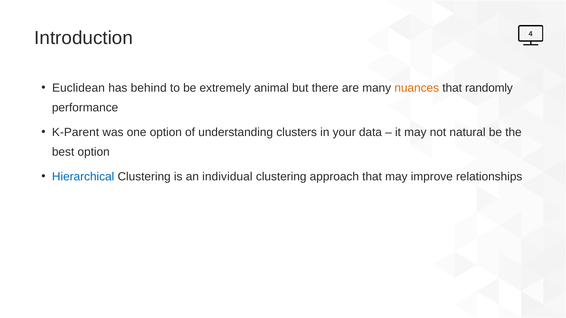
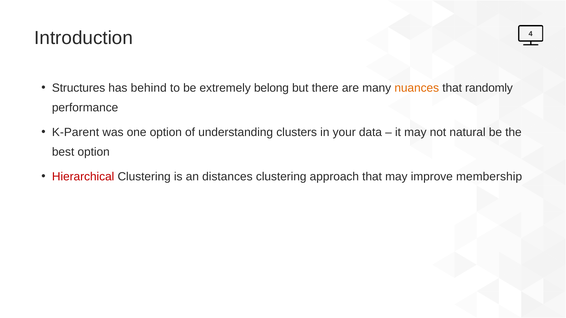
Euclidean: Euclidean -> Structures
animal: animal -> belong
Hierarchical colour: blue -> red
individual: individual -> distances
relationships: relationships -> membership
